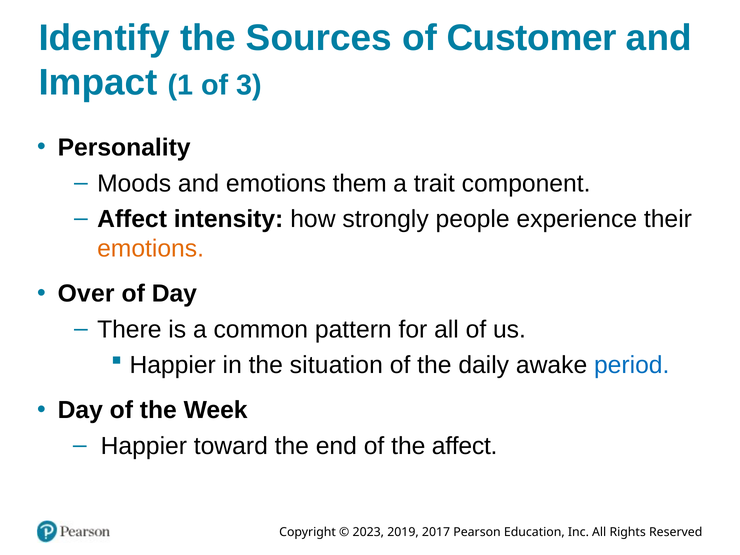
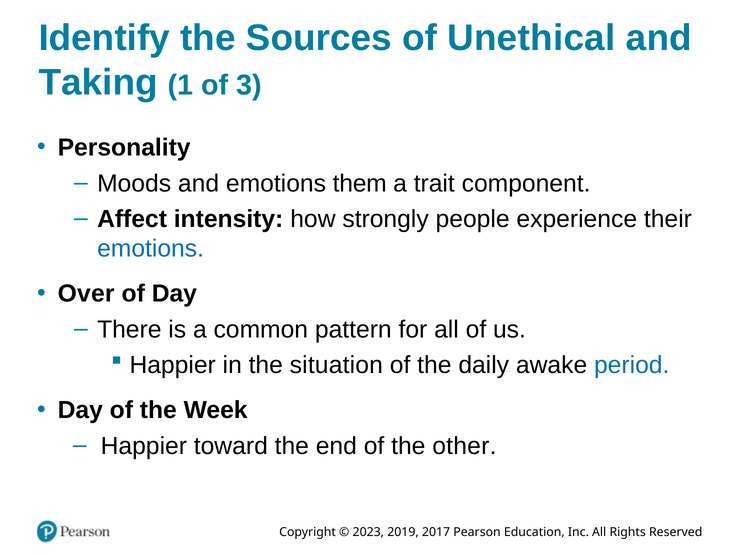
Customer: Customer -> Unethical
Impact: Impact -> Taking
emotions at (151, 249) colour: orange -> blue
the affect: affect -> other
